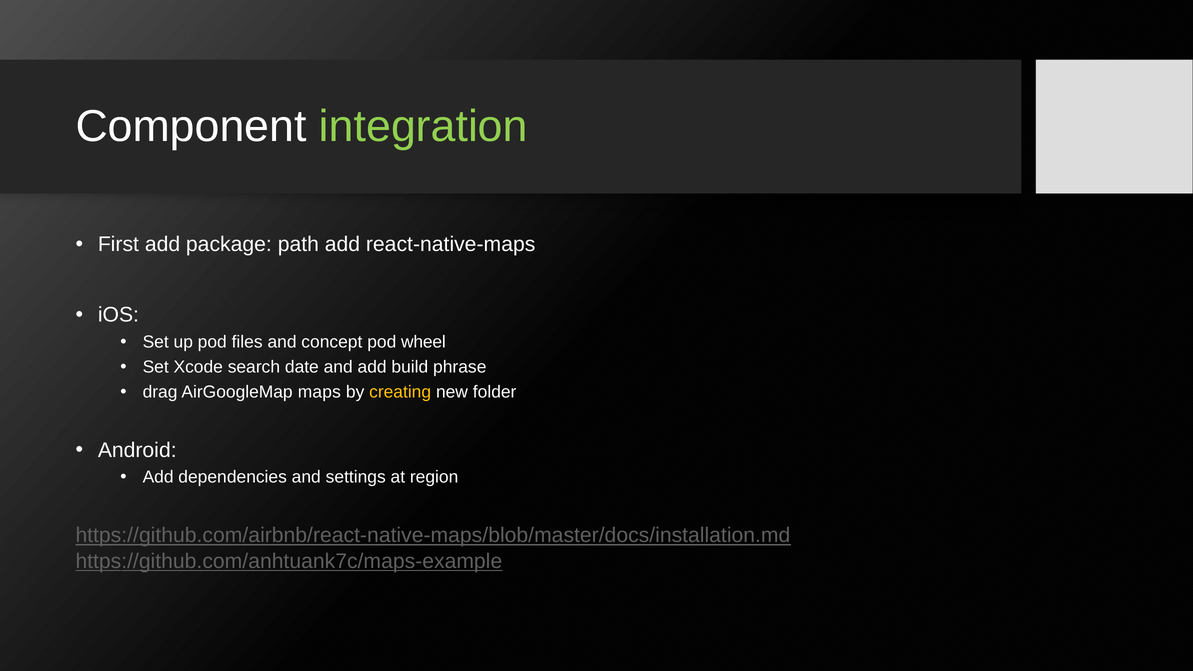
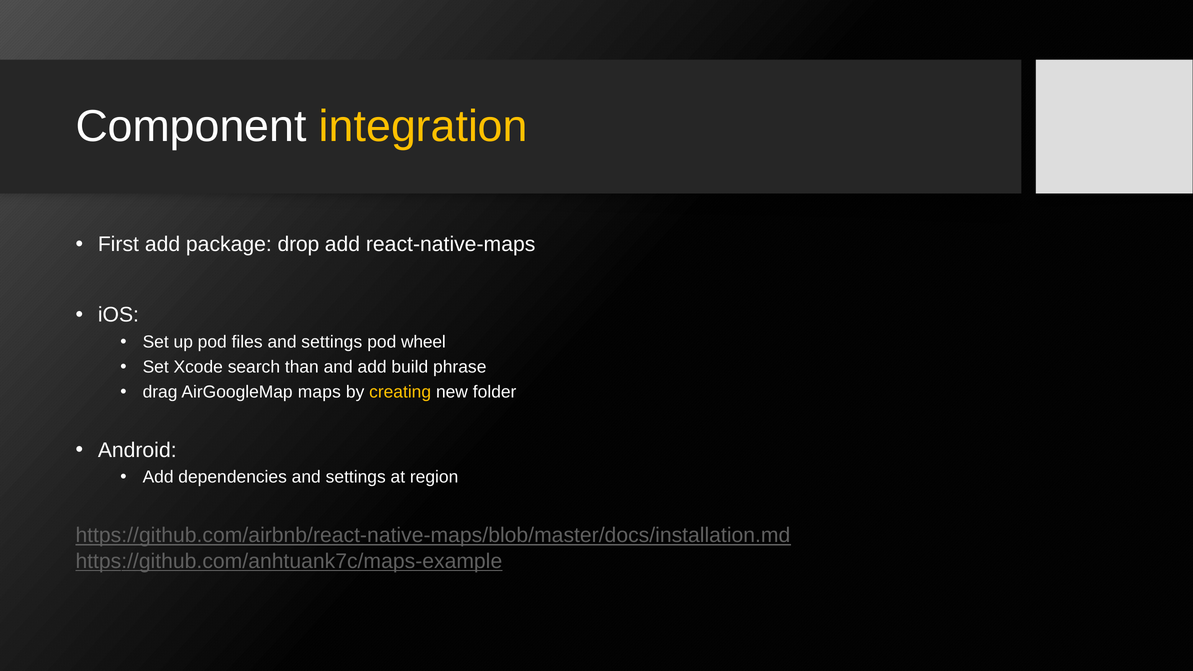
integration colour: light green -> yellow
path: path -> drop
files and concept: concept -> settings
date: date -> than
